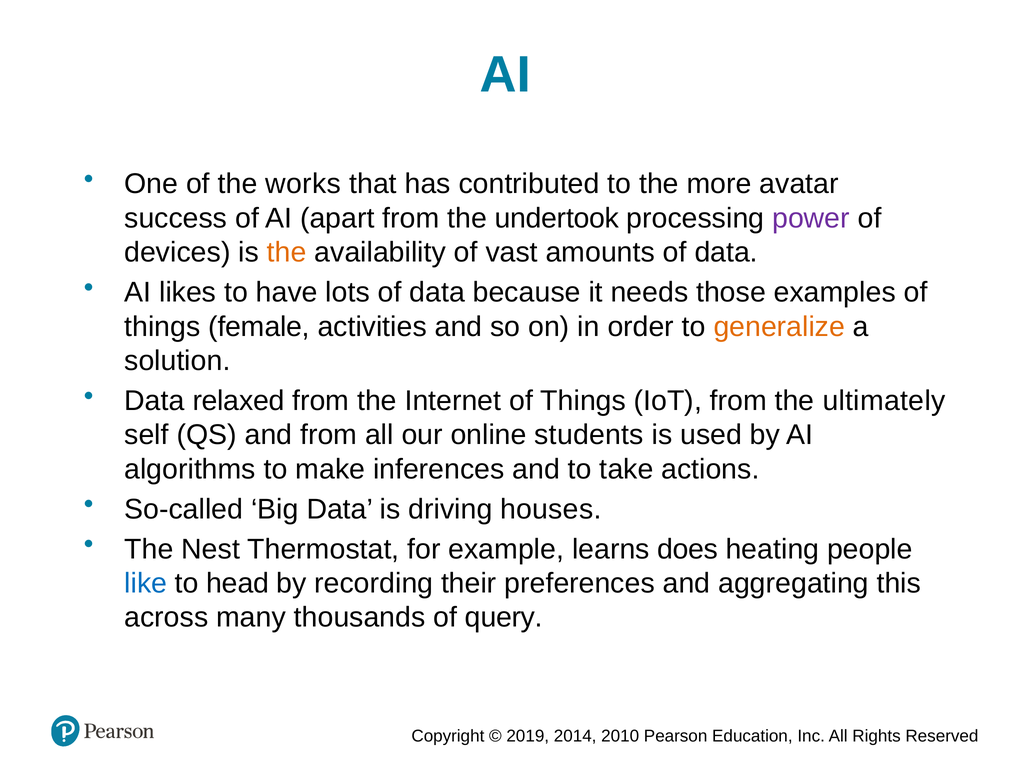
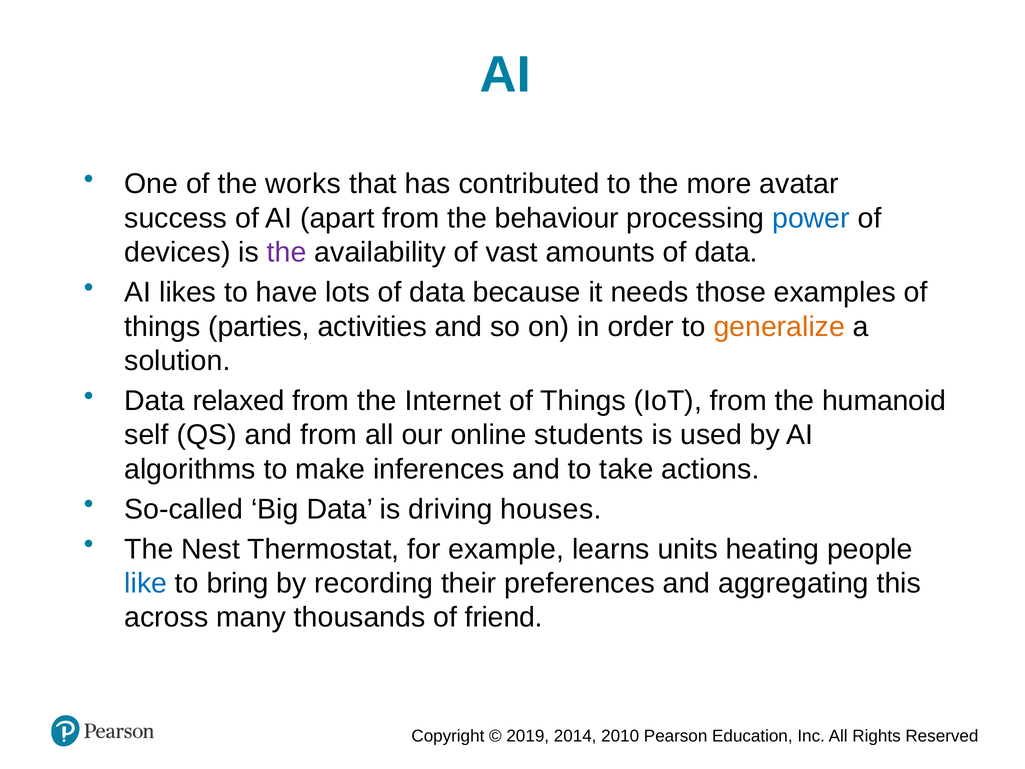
undertook: undertook -> behaviour
power colour: purple -> blue
the at (287, 252) colour: orange -> purple
female: female -> parties
ultimately: ultimately -> humanoid
does: does -> units
head: head -> bring
query: query -> friend
